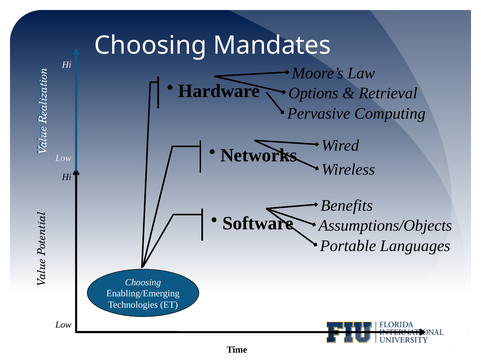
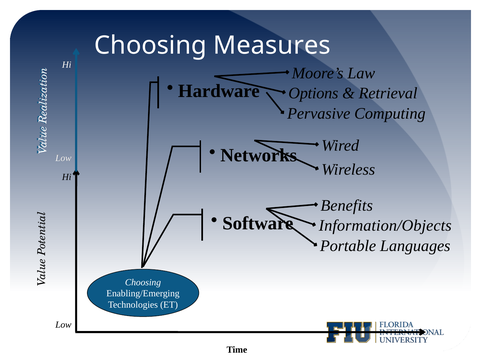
Mandates: Mandates -> Measures
Assumptions/Objects: Assumptions/Objects -> Information/Objects
